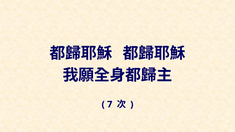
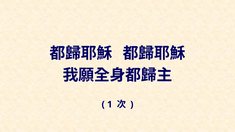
7: 7 -> 1
